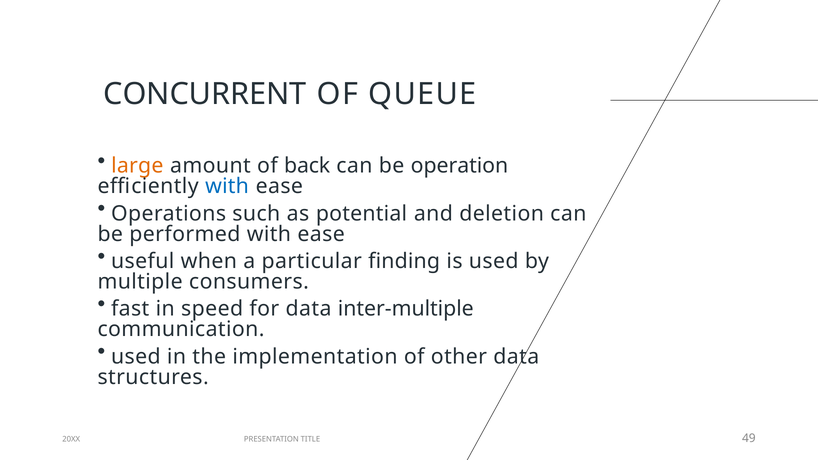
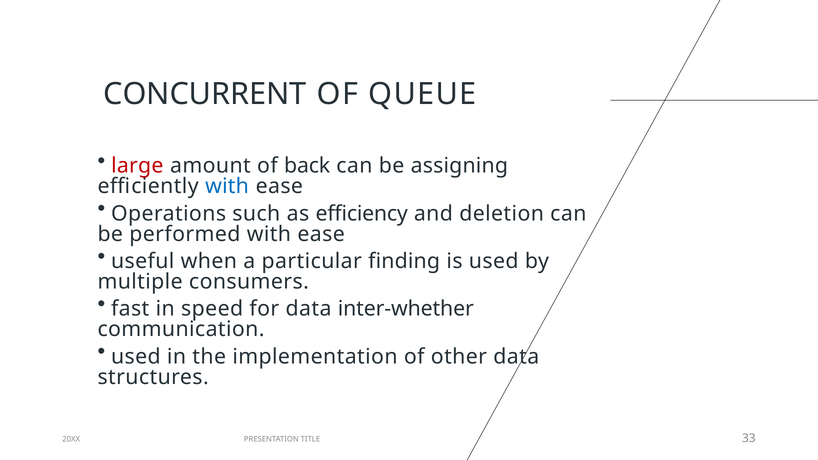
large colour: orange -> red
operation: operation -> assigning
potential: potential -> efficiency
inter-multiple: inter-multiple -> inter-whether
49: 49 -> 33
